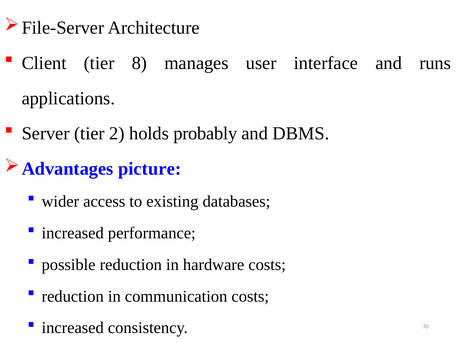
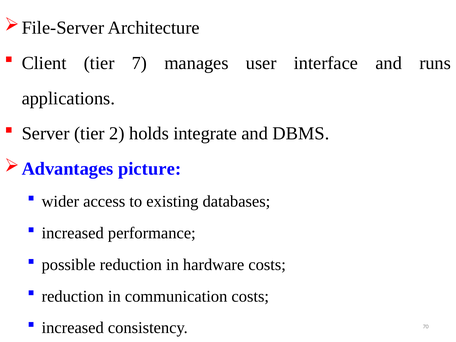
8: 8 -> 7
probably: probably -> integrate
